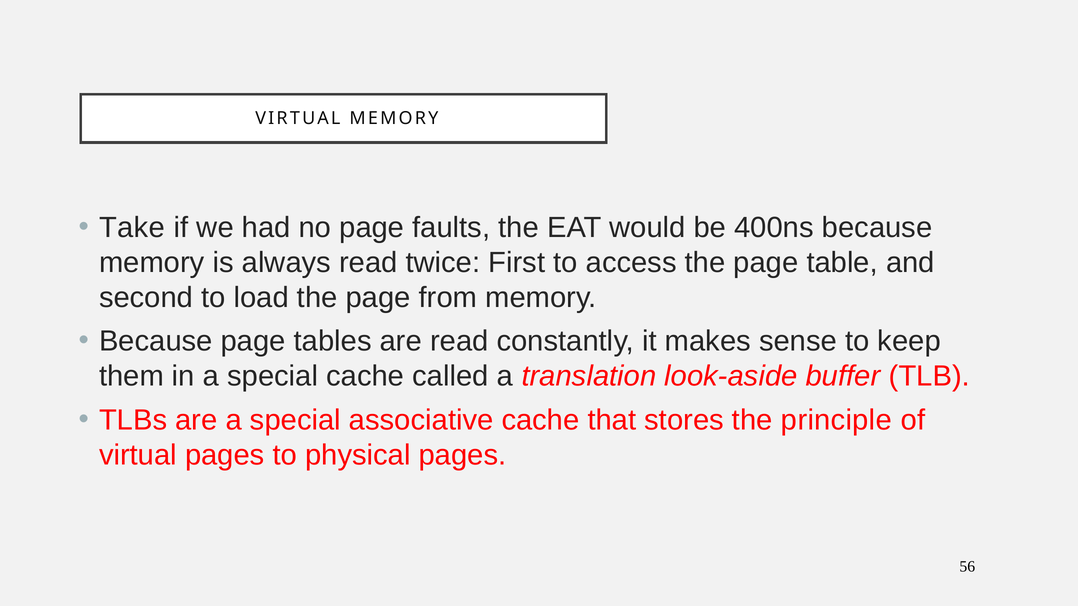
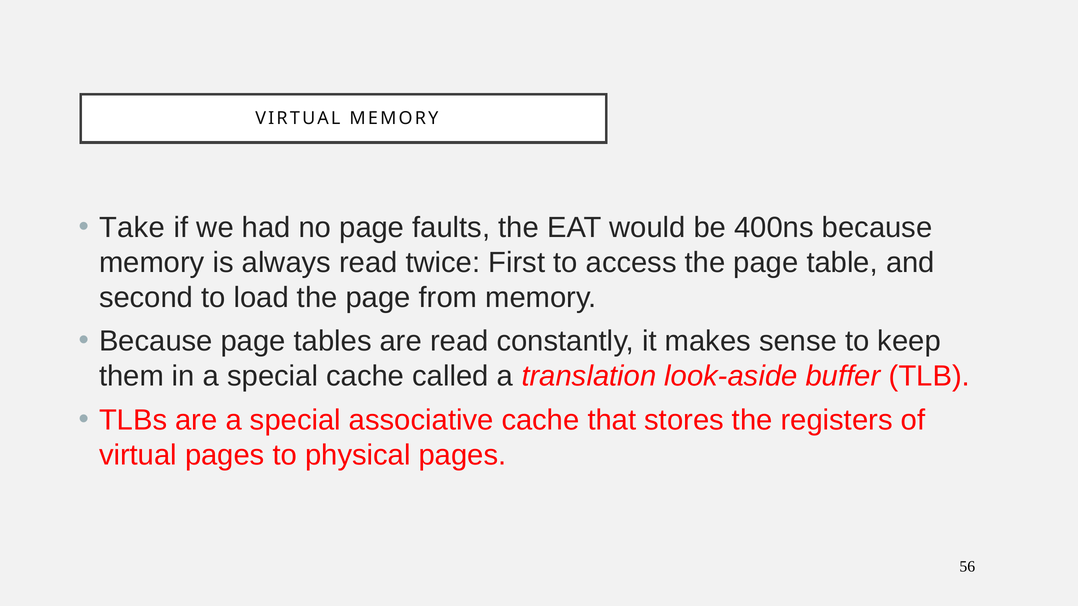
principle: principle -> registers
